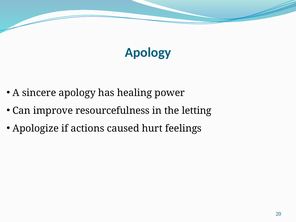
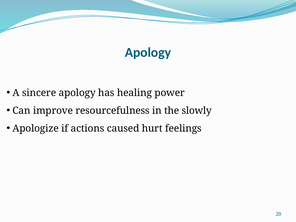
letting: letting -> slowly
